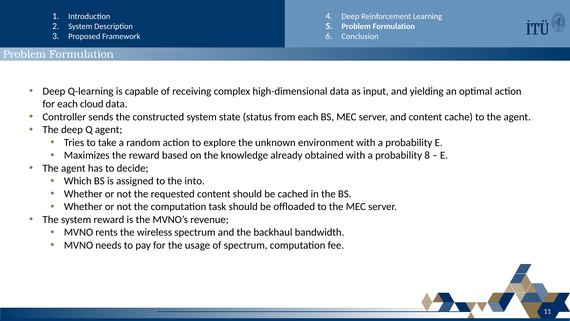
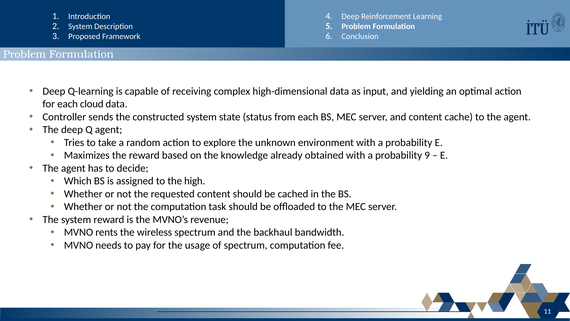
8: 8 -> 9
into: into -> high
